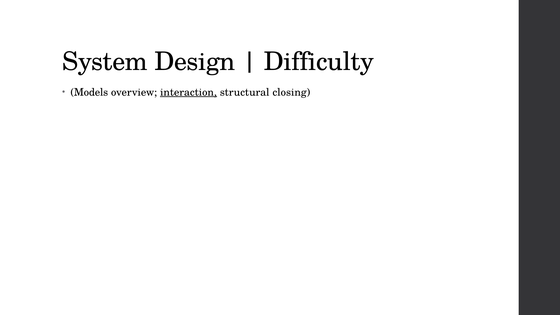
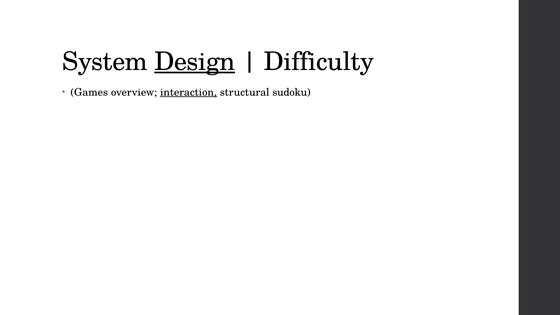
Design underline: none -> present
Models: Models -> Games
closing: closing -> sudoku
